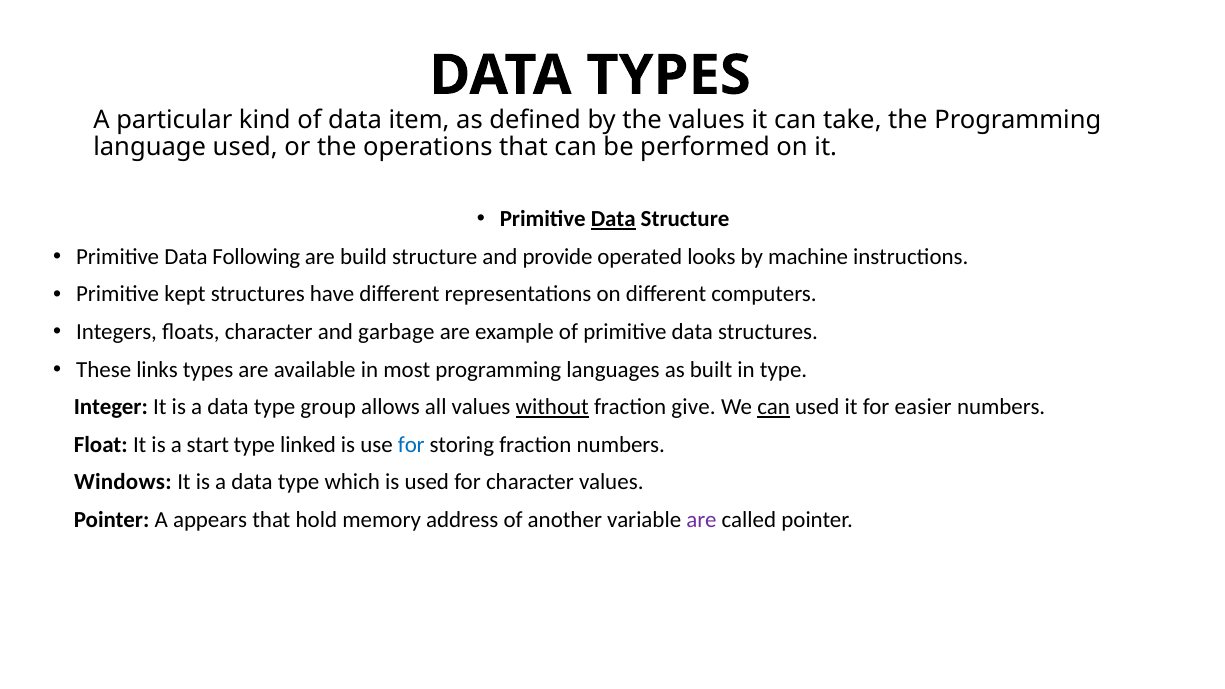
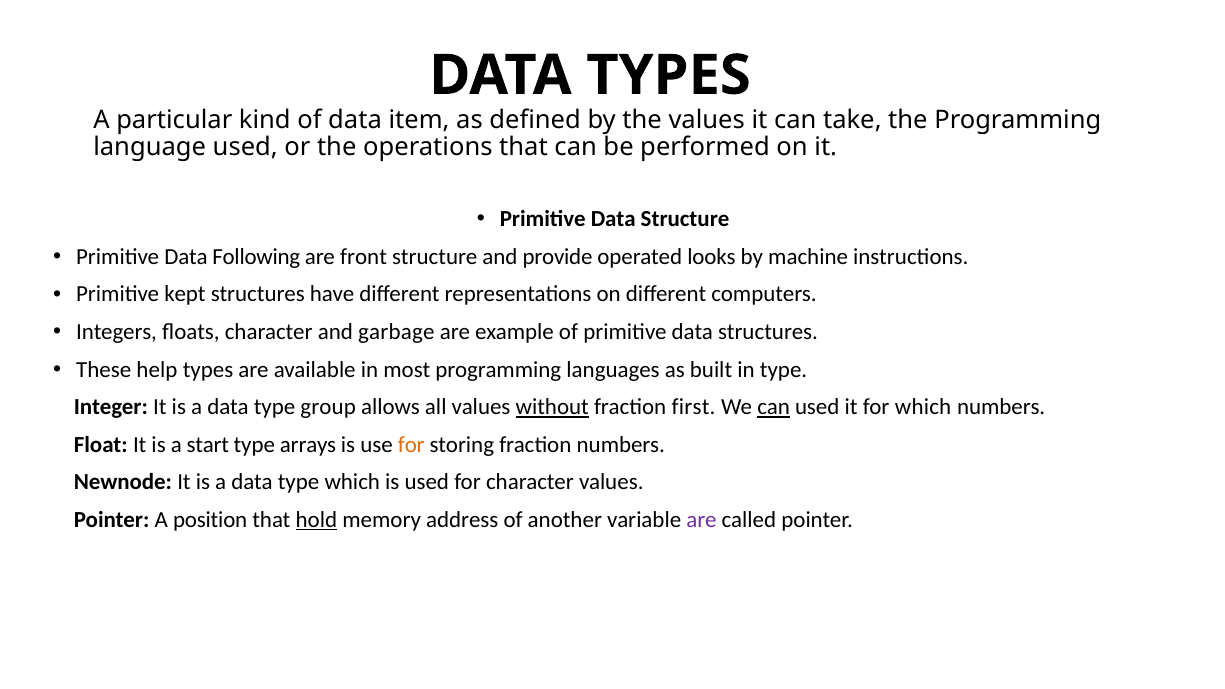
Data at (613, 219) underline: present -> none
build: build -> front
links: links -> help
give: give -> first
for easier: easier -> which
linked: linked -> arrays
for at (411, 445) colour: blue -> orange
Windows: Windows -> Newnode
appears: appears -> position
hold underline: none -> present
